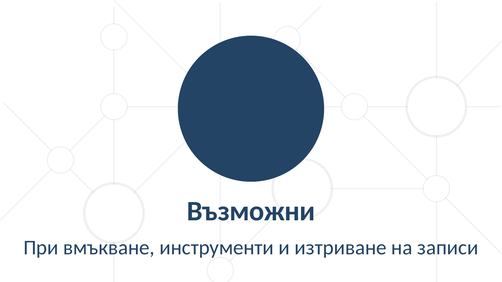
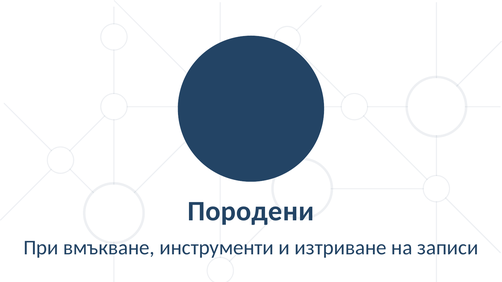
Възможни: Възможни -> Породени
